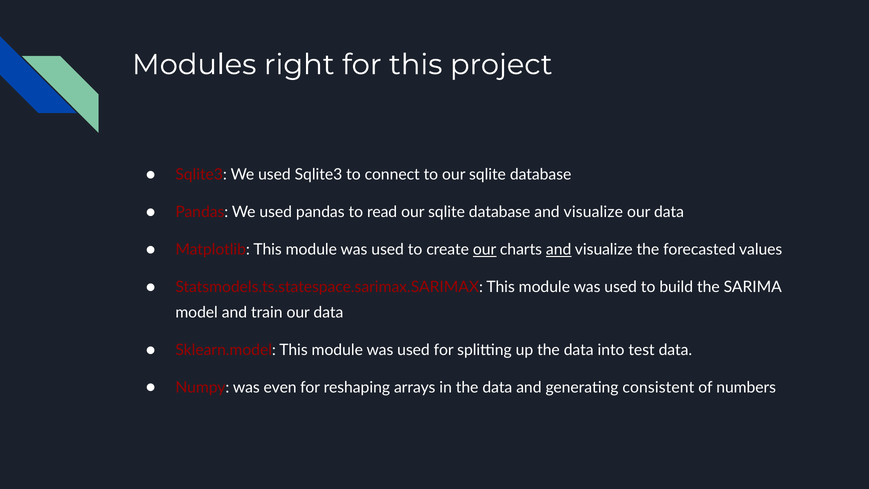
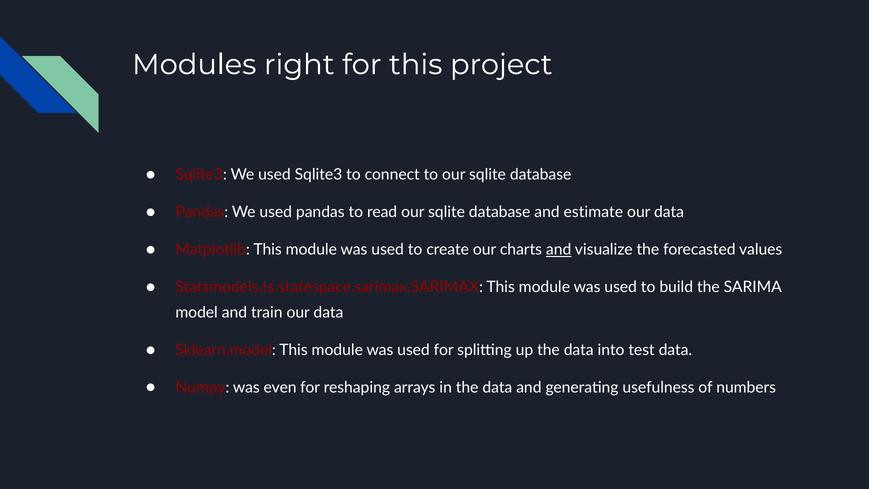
database and visualize: visualize -> estimate
our at (485, 249) underline: present -> none
consistent: consistent -> usefulness
